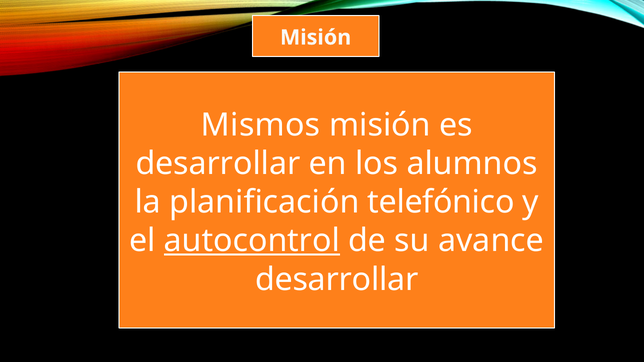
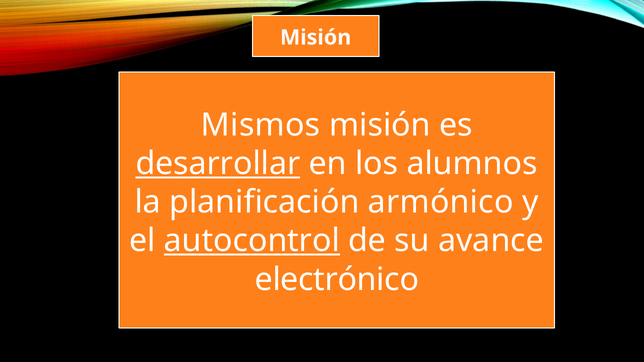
desarrollar at (218, 164) underline: none -> present
telefónico: telefónico -> armónico
desarrollar at (337, 280): desarrollar -> electrónico
